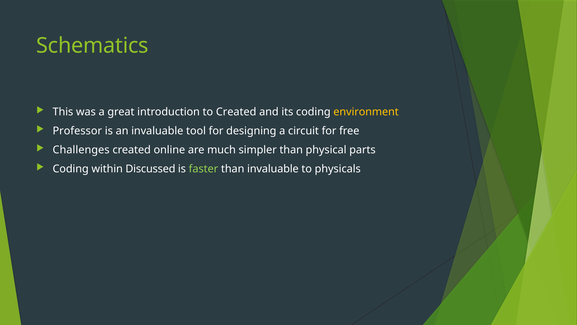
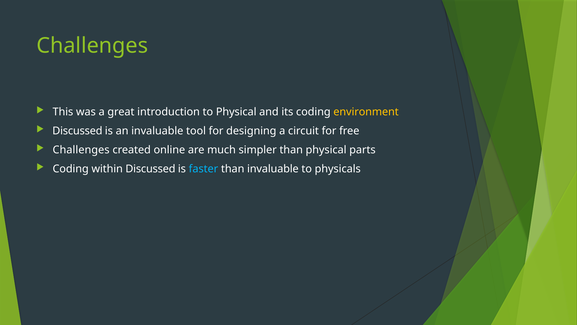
Schematics at (92, 46): Schematics -> Challenges
to Created: Created -> Physical
Professor at (77, 131): Professor -> Discussed
faster colour: light green -> light blue
